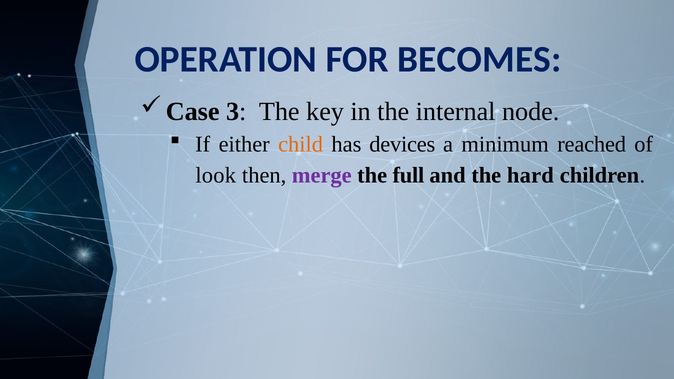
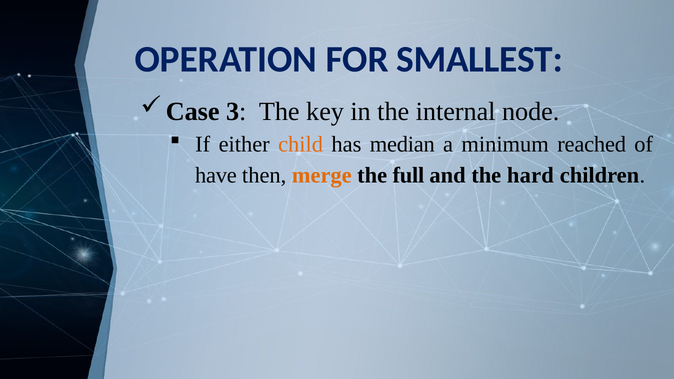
BECOMES: BECOMES -> SMALLEST
devices: devices -> median
look: look -> have
merge colour: purple -> orange
